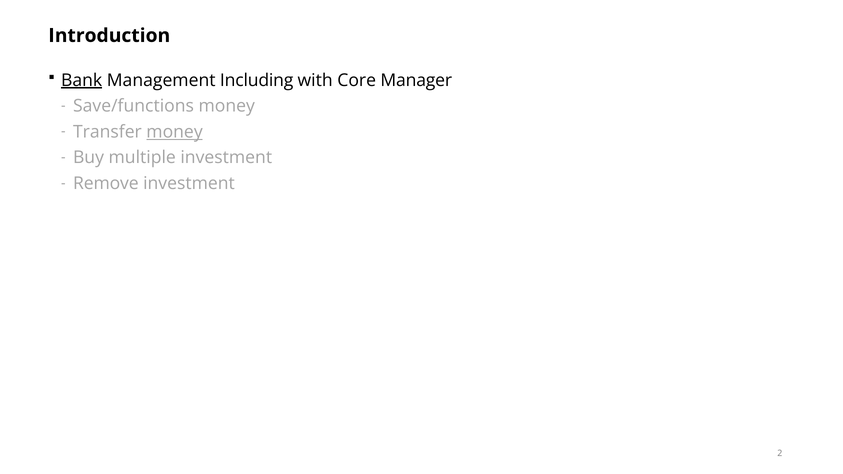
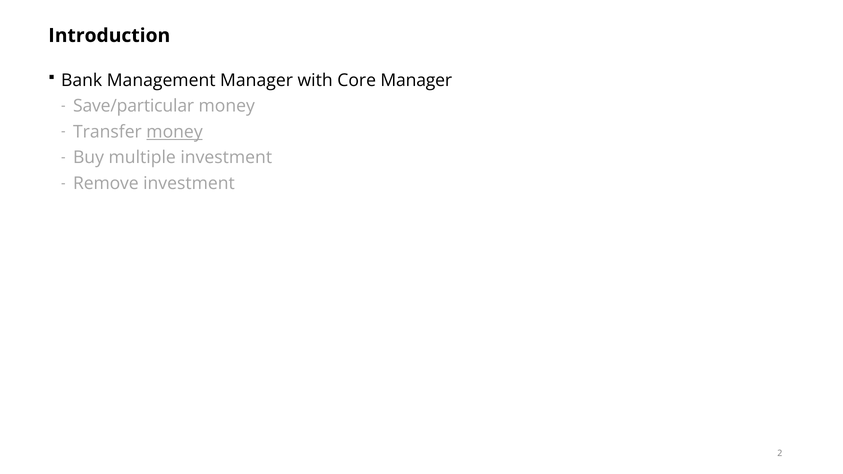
Bank underline: present -> none
Management Including: Including -> Manager
Save/functions: Save/functions -> Save/particular
